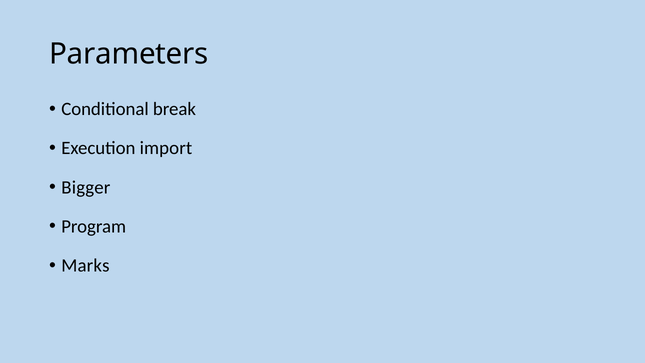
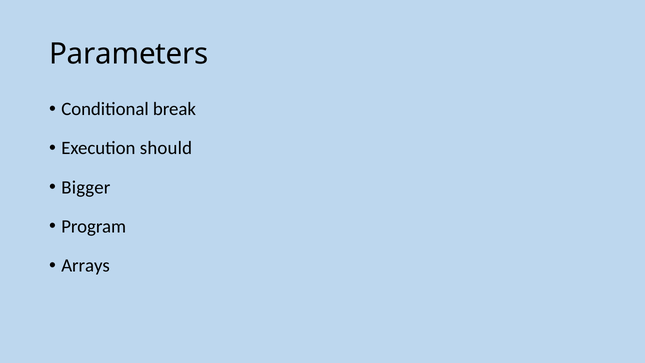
import: import -> should
Marks: Marks -> Arrays
